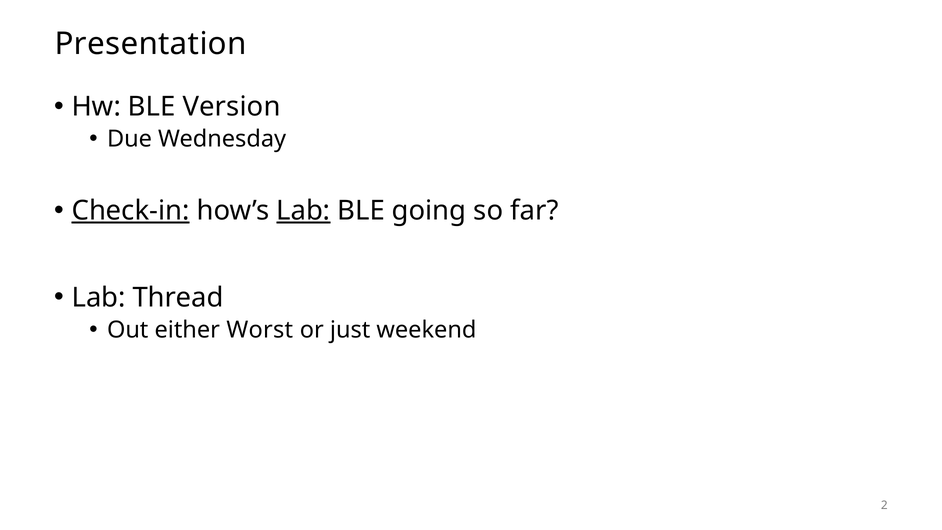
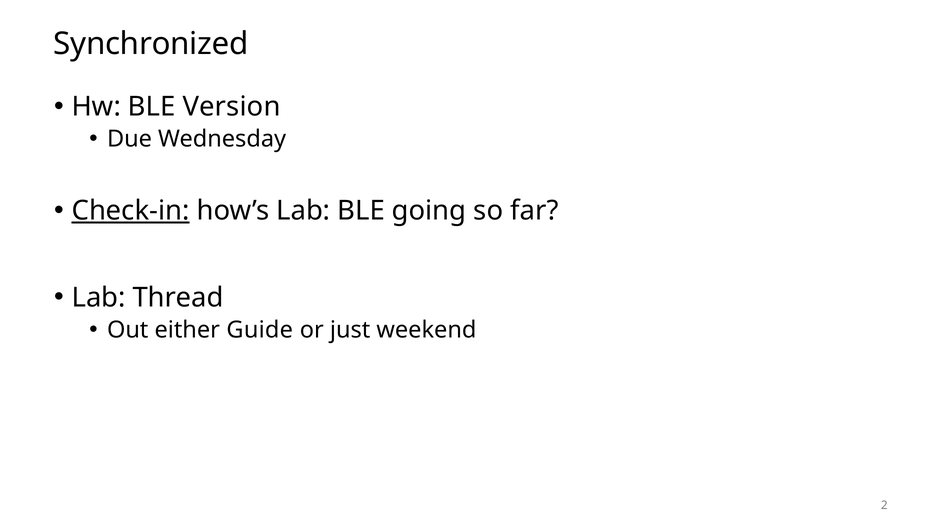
Presentation: Presentation -> Synchronized
Lab at (303, 211) underline: present -> none
Worst: Worst -> Guide
